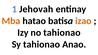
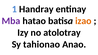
Jehovah: Jehovah -> Handray
Mba colour: orange -> purple
no tahionao: tahionao -> atolotray
